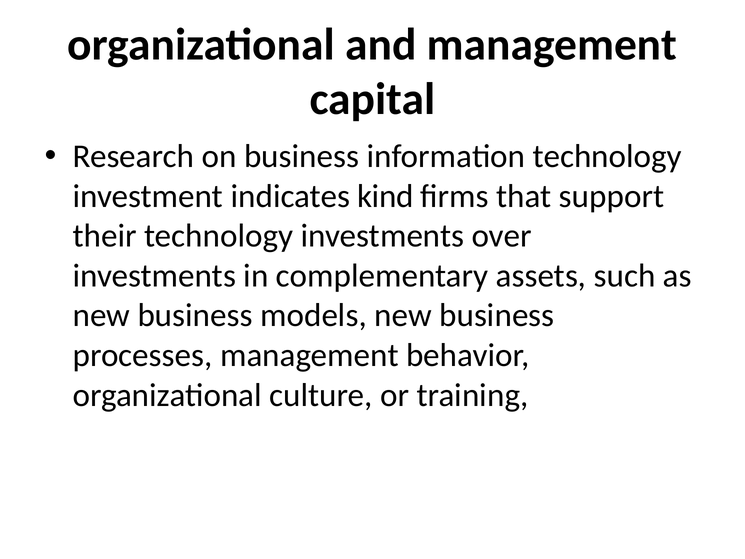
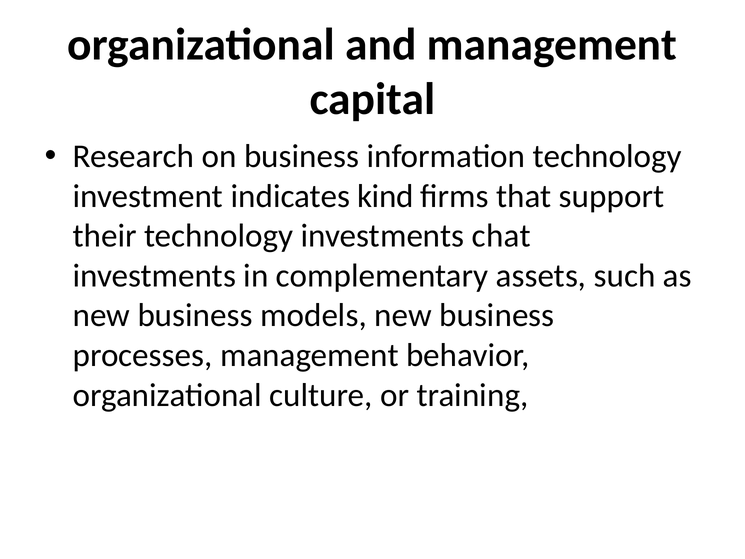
over: over -> chat
